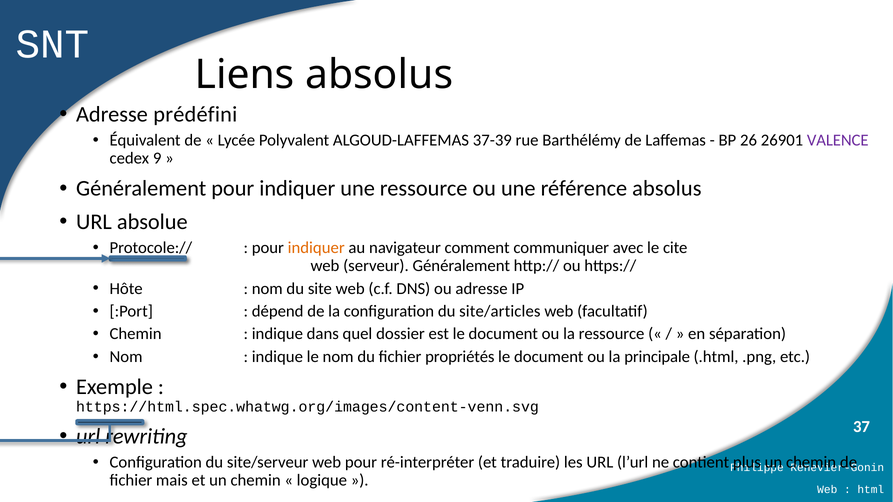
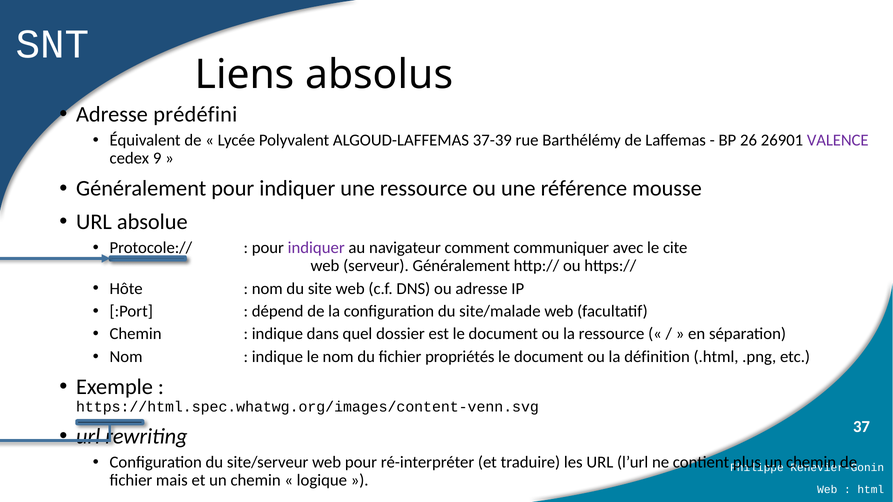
référence absolus: absolus -> mousse
indiquer at (316, 248) colour: orange -> purple
site/articles: site/articles -> site/malade
principale: principale -> définition
